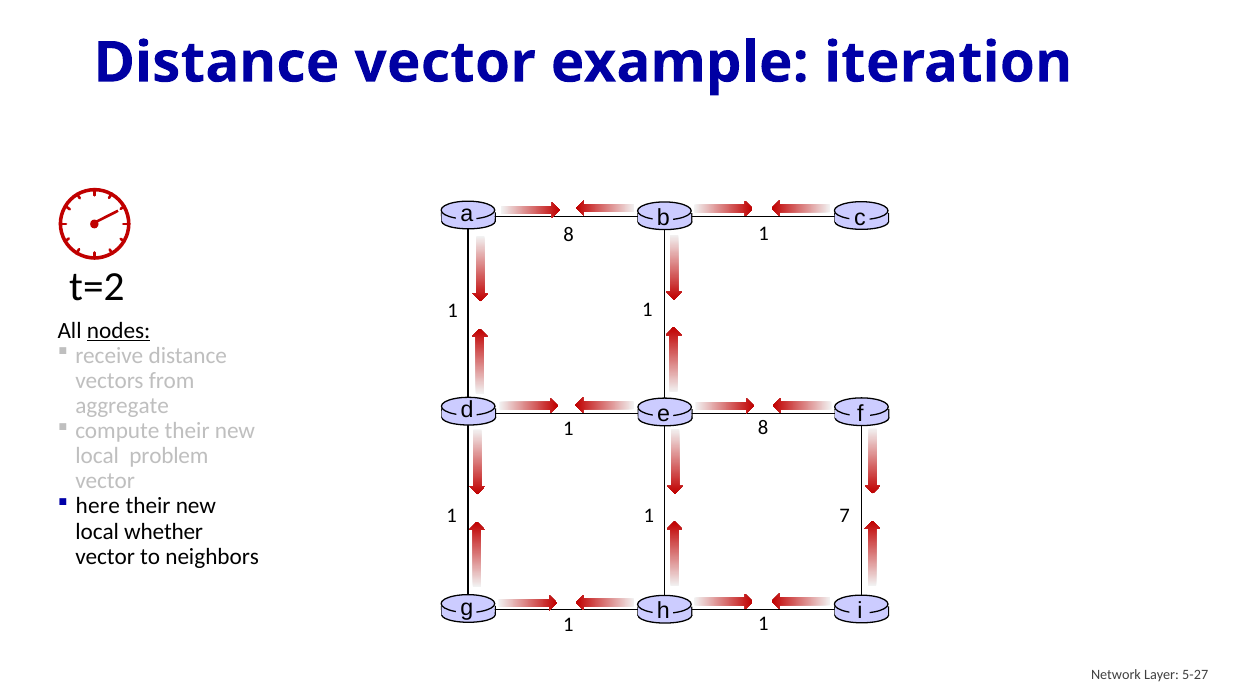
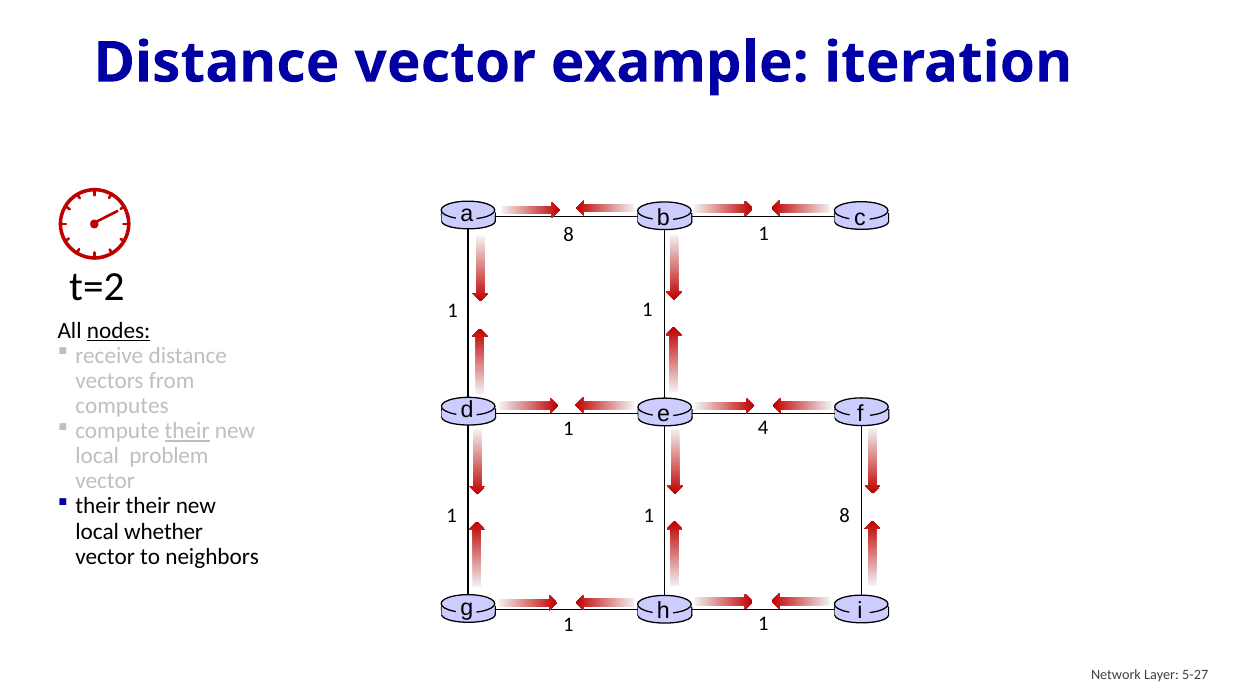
aggregate: aggregate -> computes
their at (187, 431) underline: none -> present
8 at (763, 428): 8 -> 4
here at (98, 506): here -> their
7 at (845, 516): 7 -> 8
